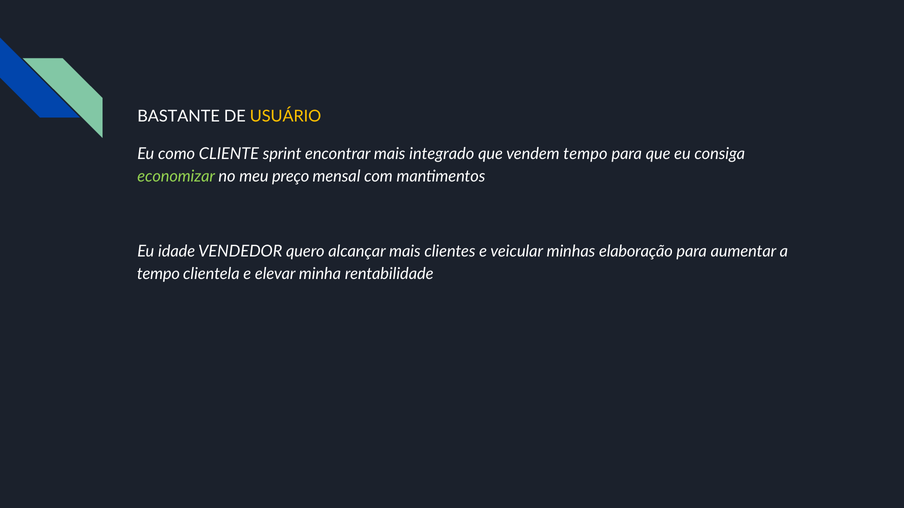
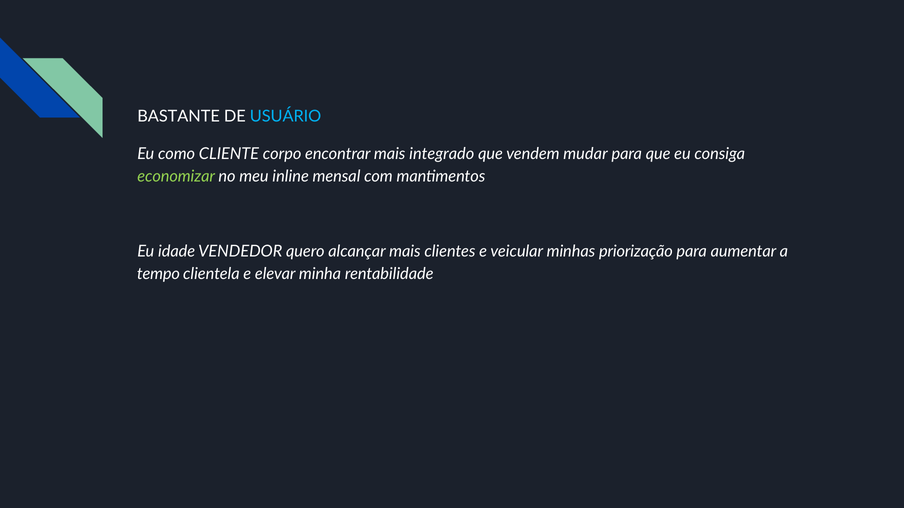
USUÁRIO colour: yellow -> light blue
sprint: sprint -> corpo
vendem tempo: tempo -> mudar
preço: preço -> inline
elaboração: elaboração -> priorização
